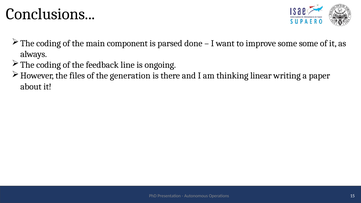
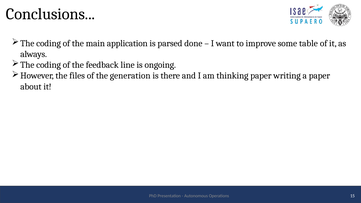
component: component -> application
some some: some -> table
thinking linear: linear -> paper
